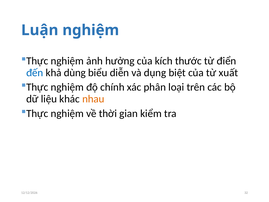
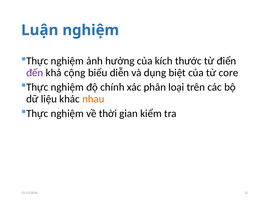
đến colour: blue -> purple
dùng: dùng -> cộng
xuất: xuất -> core
